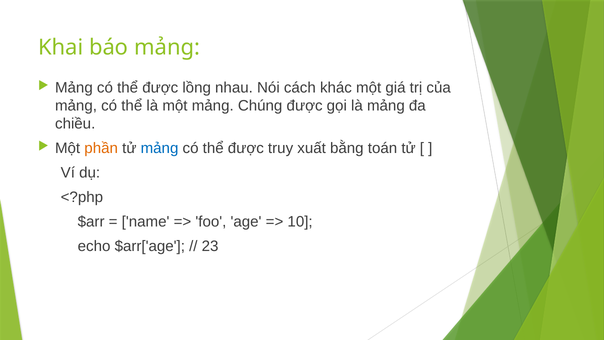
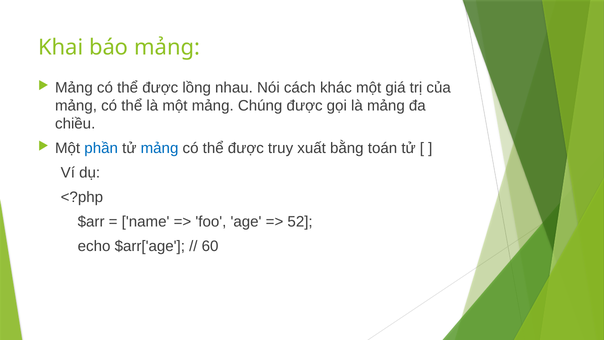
phần colour: orange -> blue
10: 10 -> 52
23: 23 -> 60
